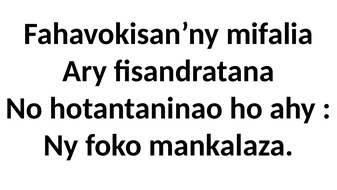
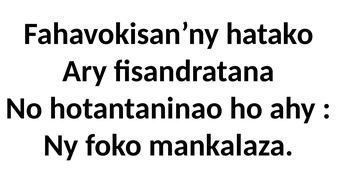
mifalia: mifalia -> hatako
